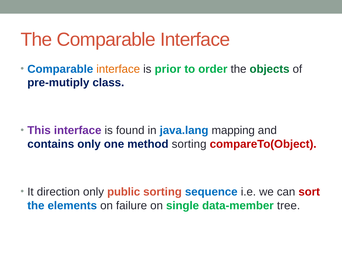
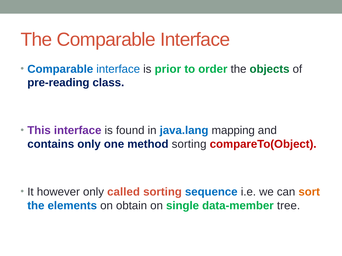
interface at (118, 69) colour: orange -> blue
pre-mutiply: pre-mutiply -> pre-reading
direction: direction -> however
public: public -> called
sort colour: red -> orange
failure: failure -> obtain
